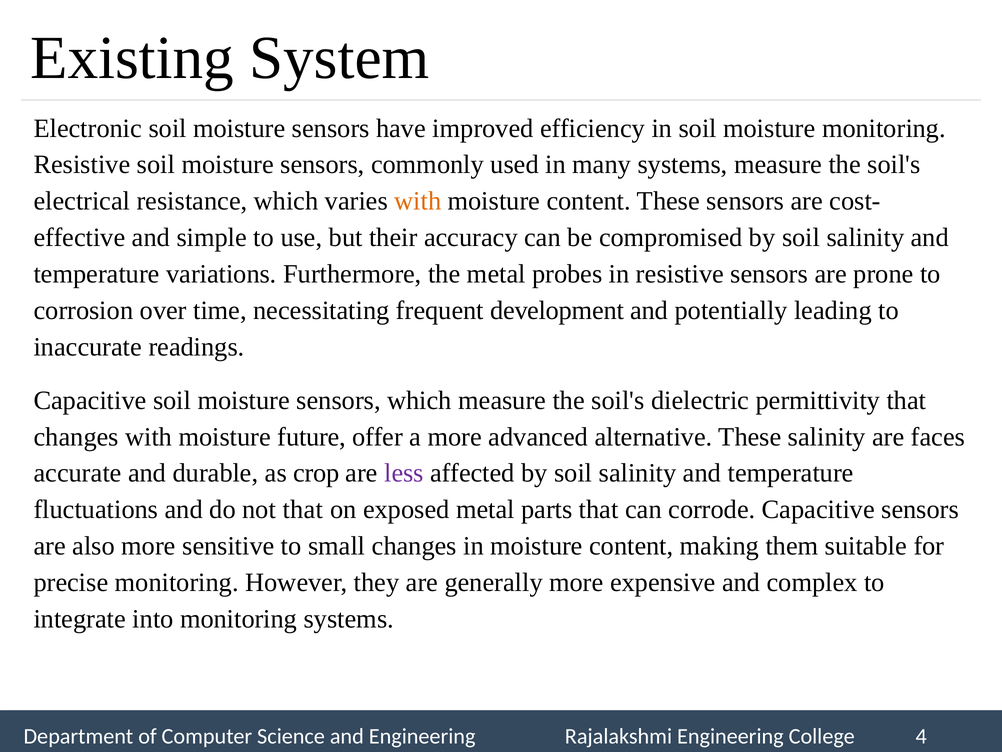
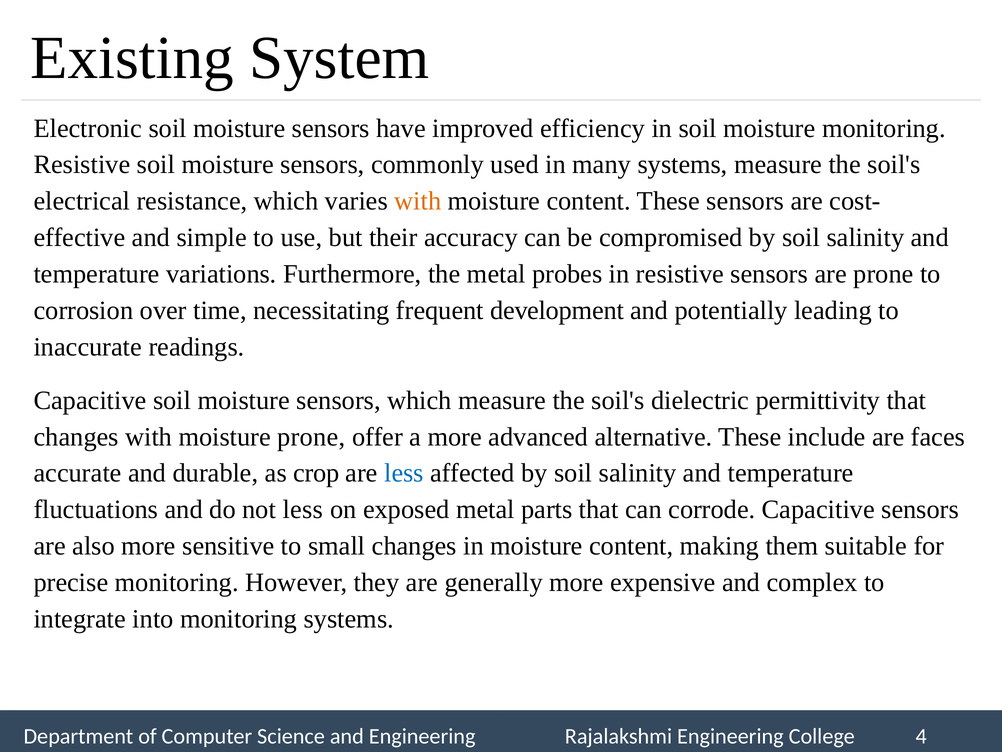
moisture future: future -> prone
These salinity: salinity -> include
less at (404, 473) colour: purple -> blue
not that: that -> less
